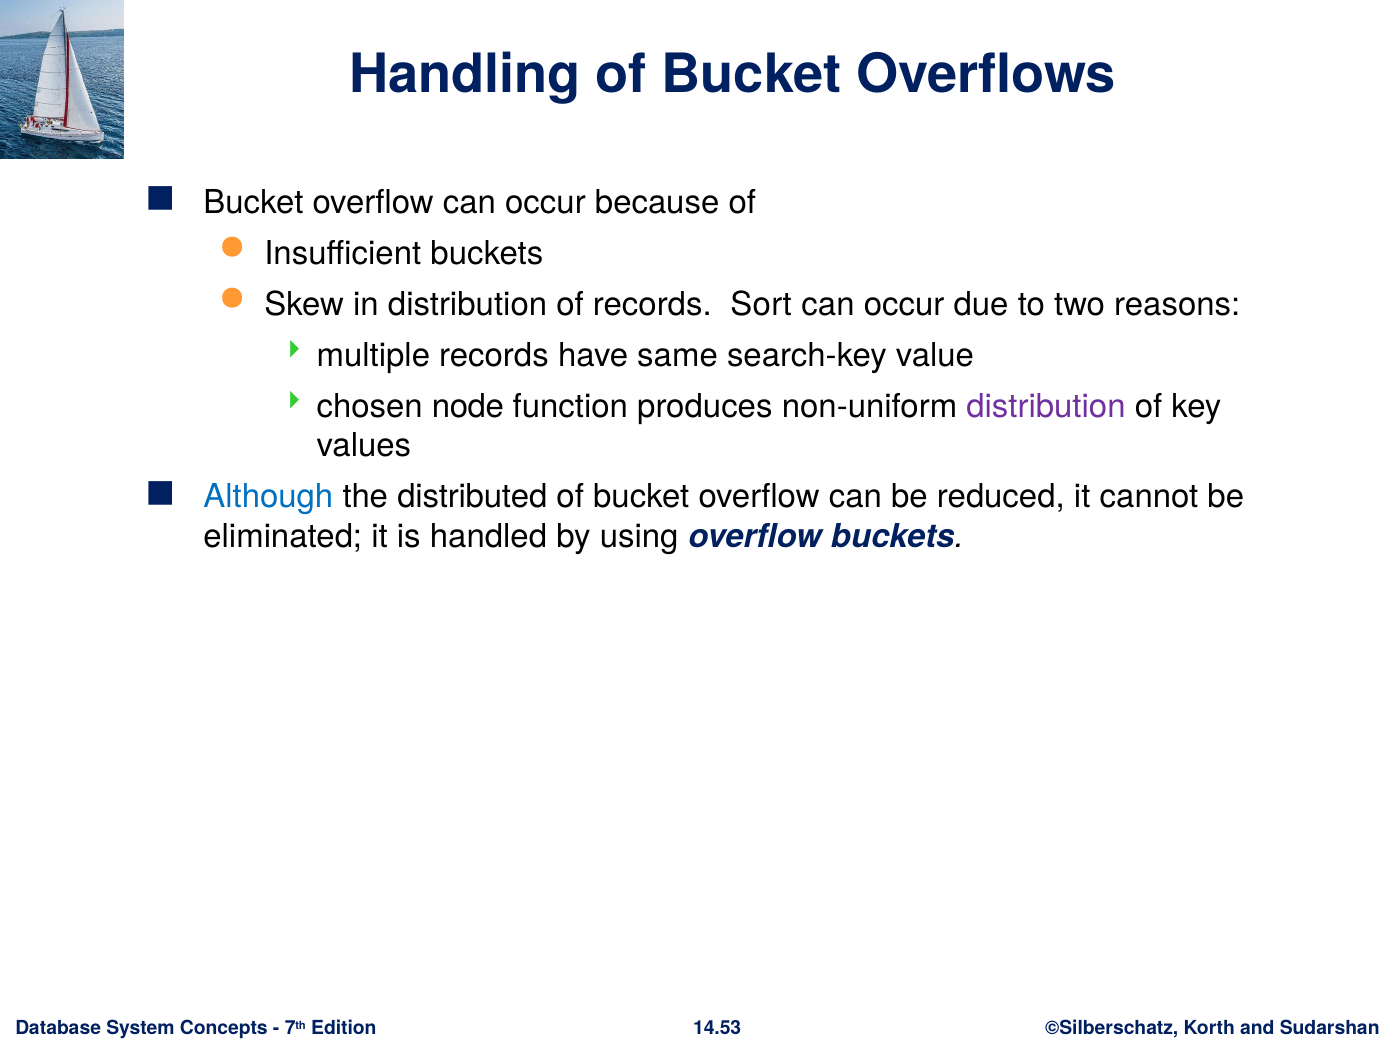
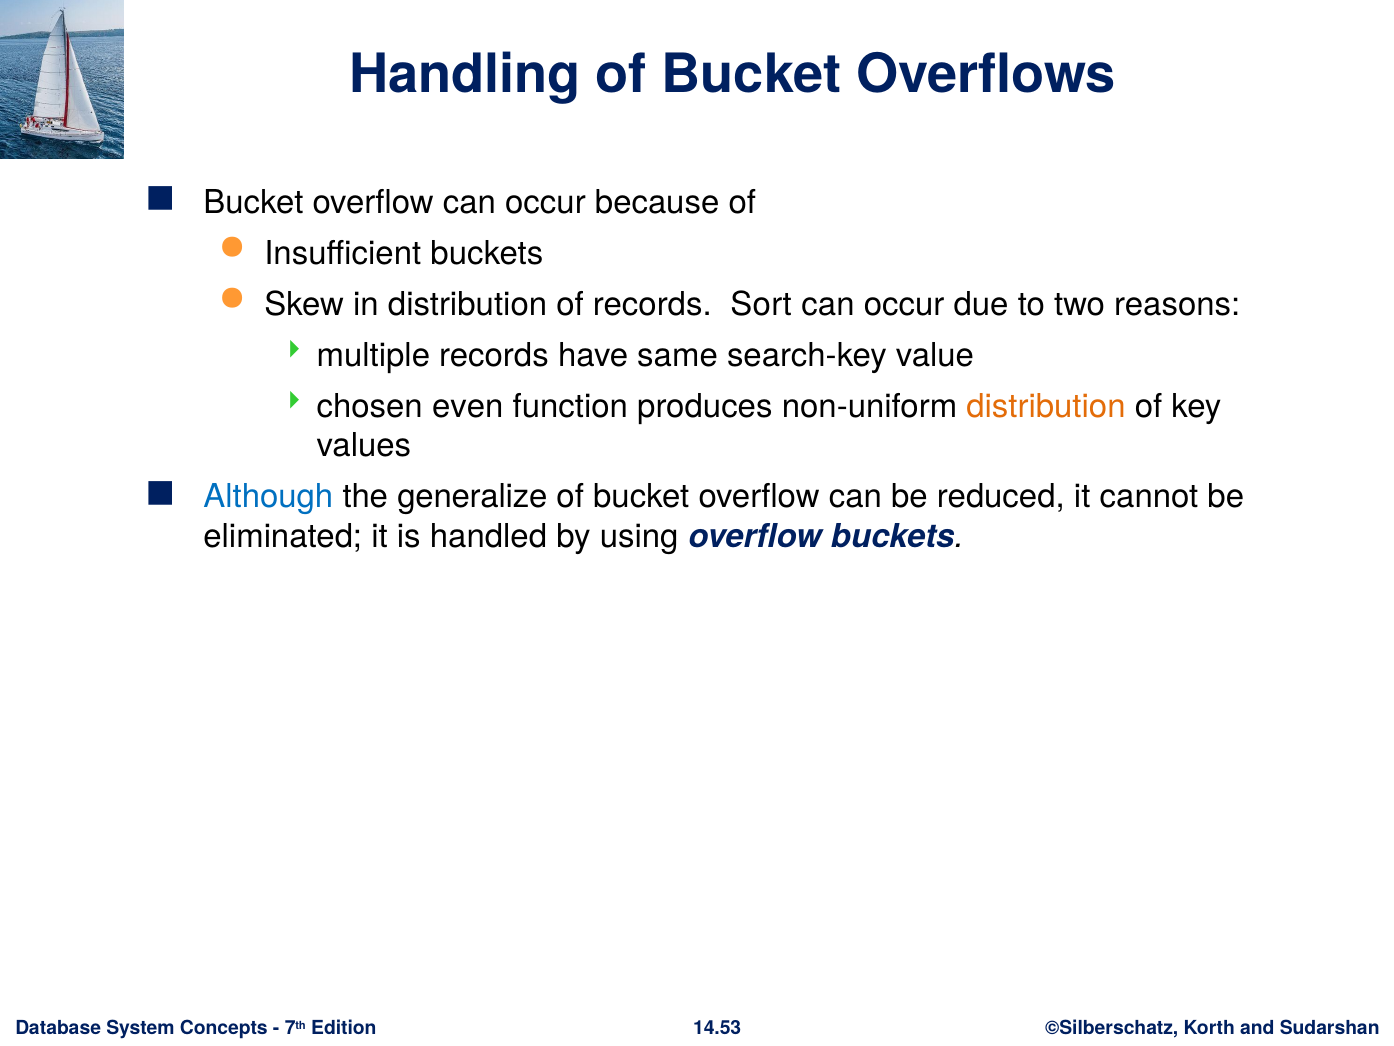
node: node -> even
distribution at (1046, 406) colour: purple -> orange
distributed: distributed -> generalize
